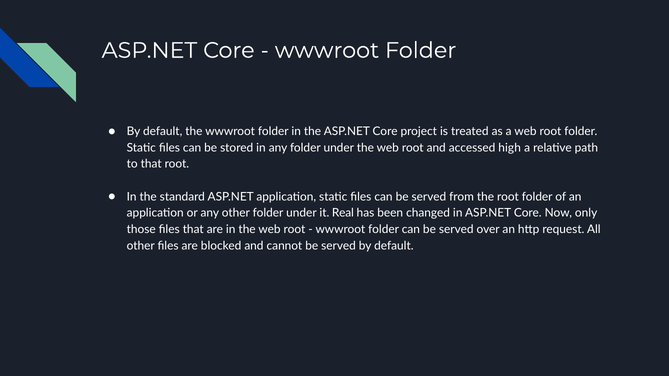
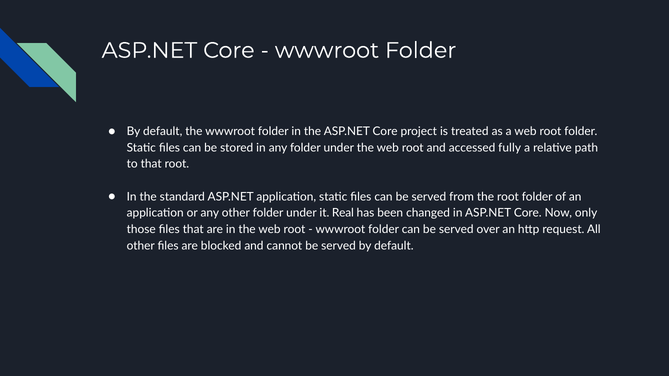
high: high -> fully
